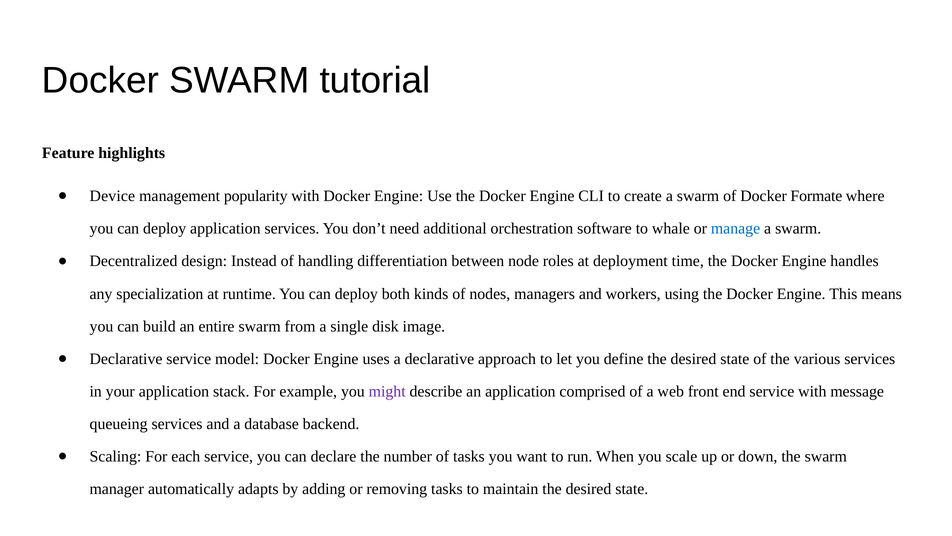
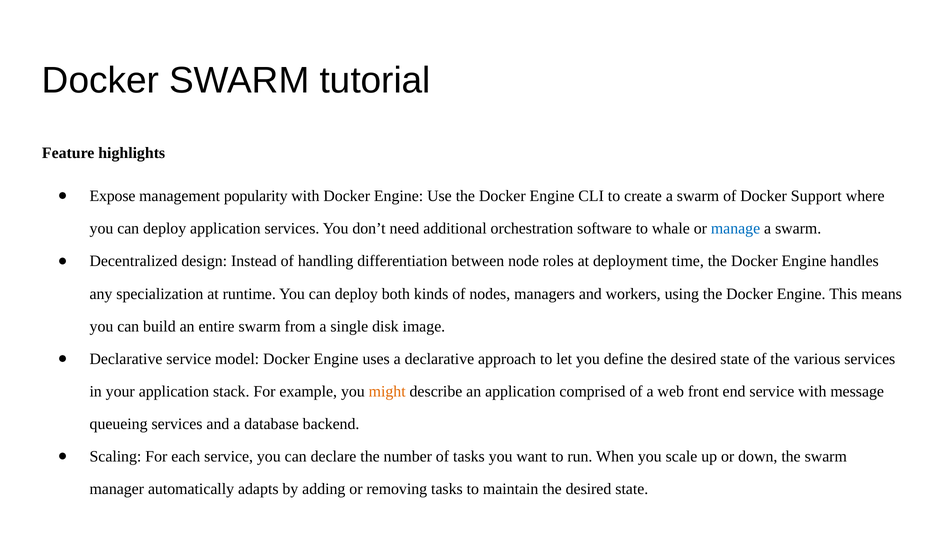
Device: Device -> Expose
Formate: Formate -> Support
might colour: purple -> orange
